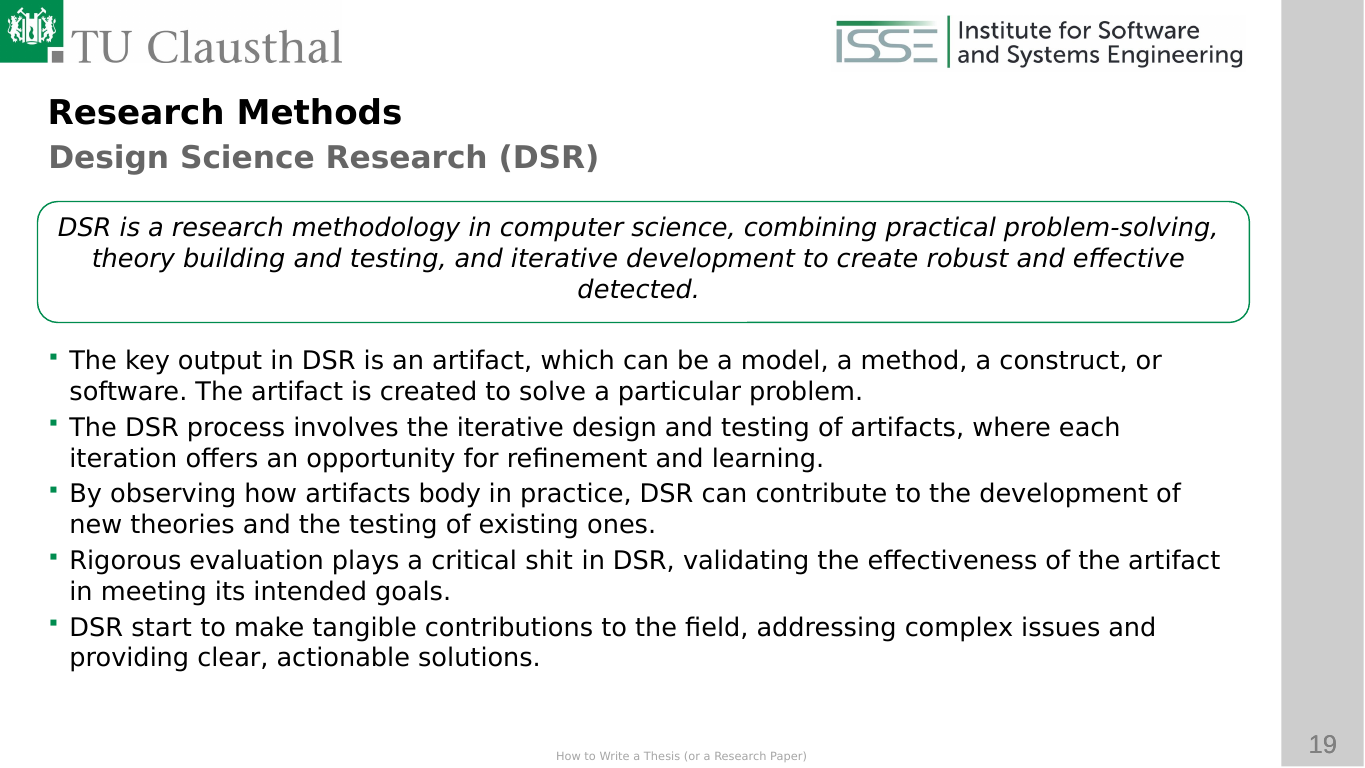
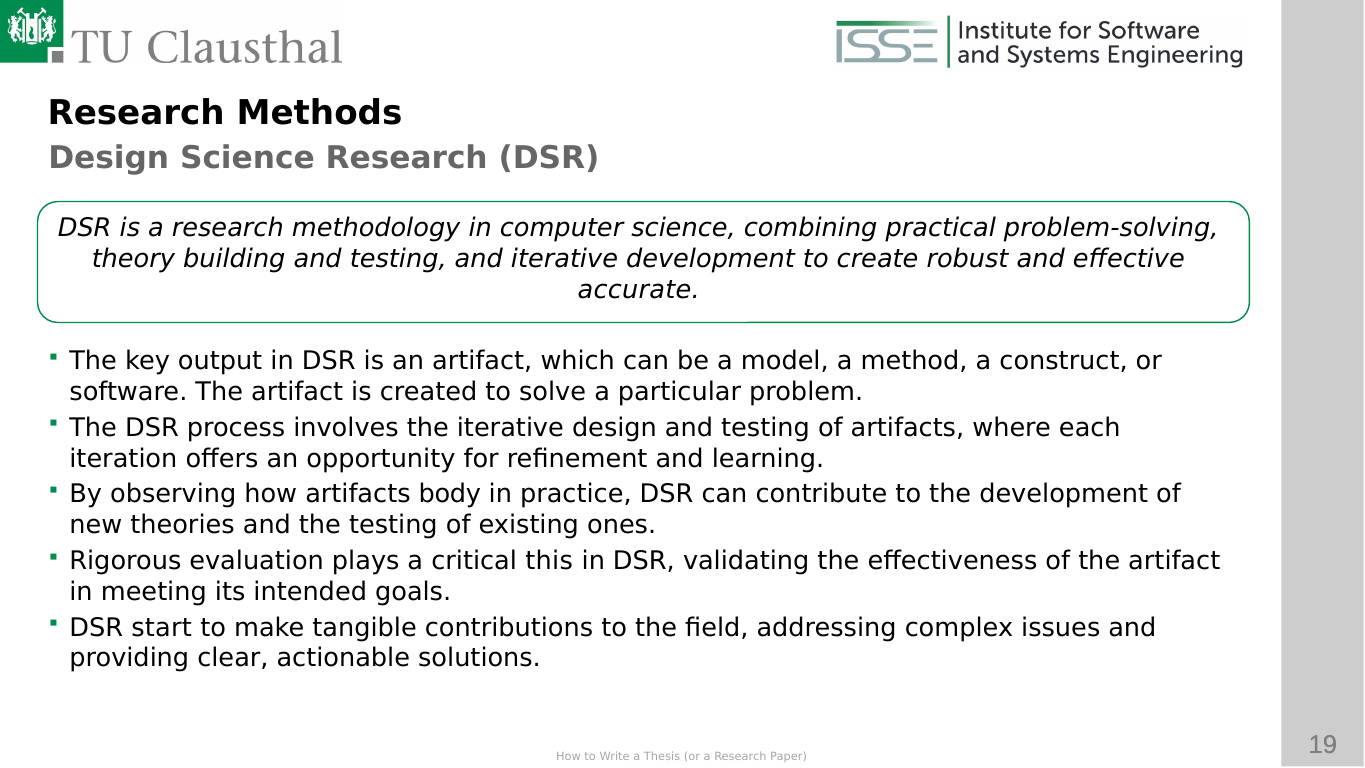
detected: detected -> accurate
shit: shit -> this
